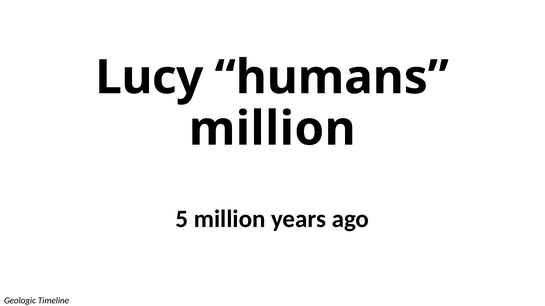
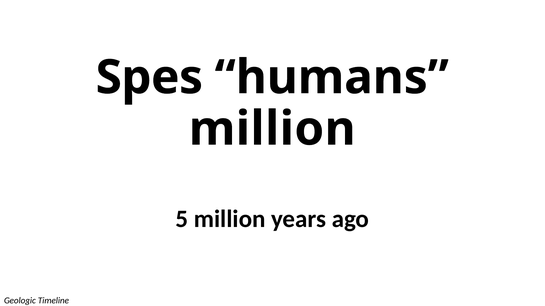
Lucy: Lucy -> Spes
